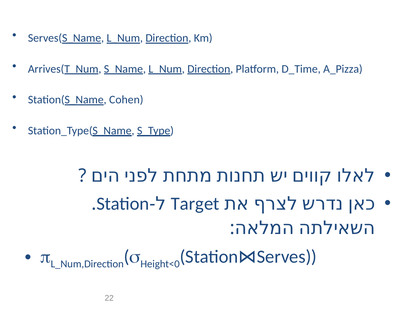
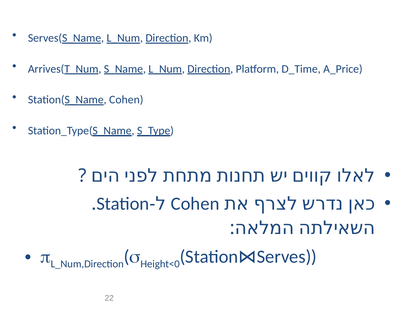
A_Pizza: A_Pizza -> A_Price
Target at (195, 204): Target -> Cohen
